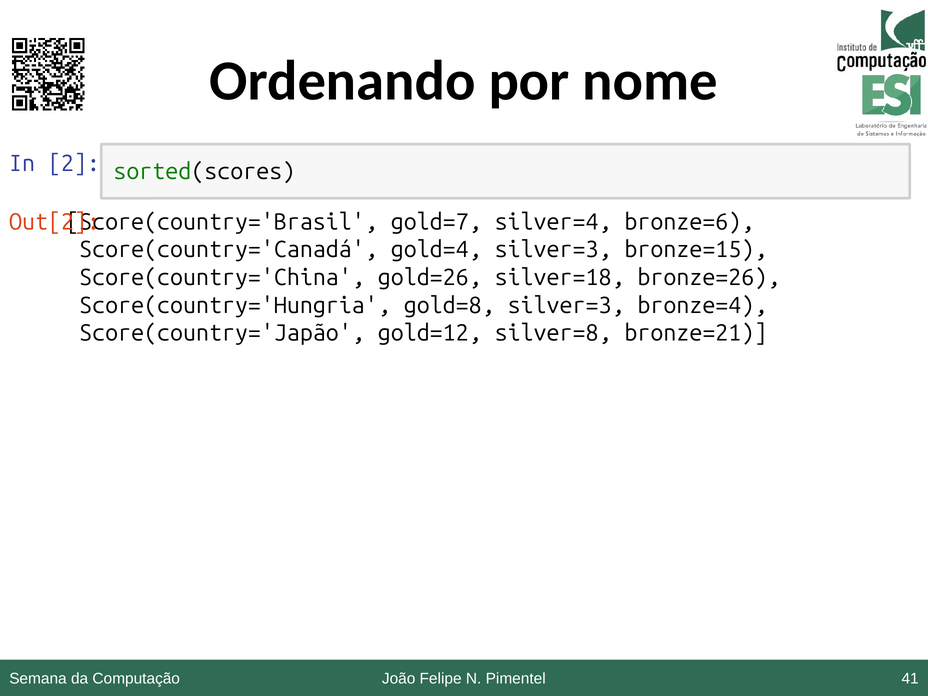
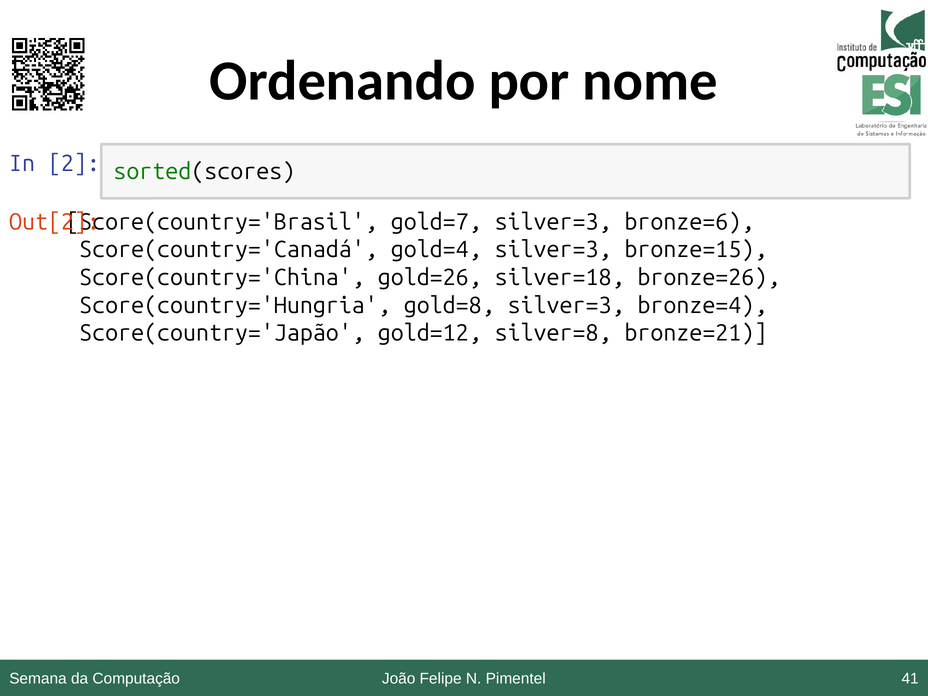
gold=7 silver=4: silver=4 -> silver=3
